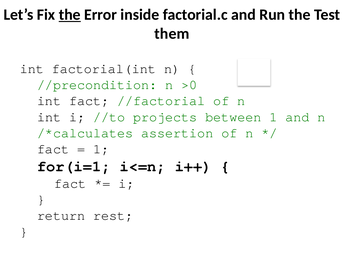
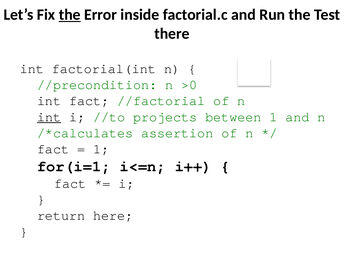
them: them -> there
int at (49, 117) underline: none -> present
rest: rest -> here
